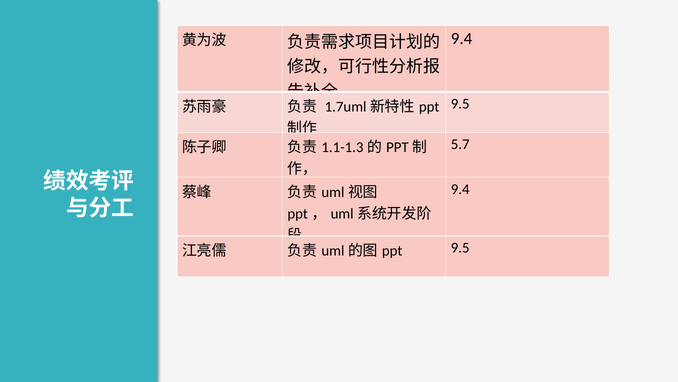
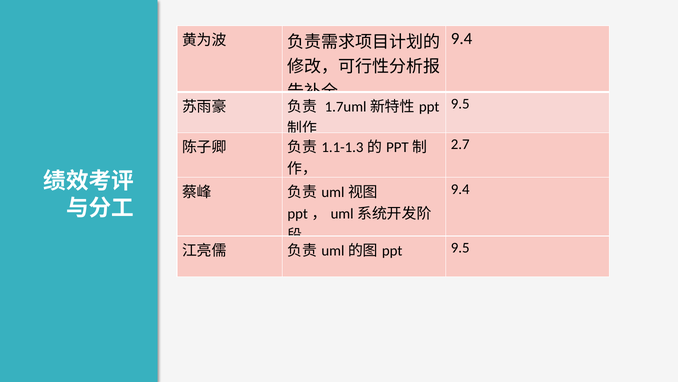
5.7: 5.7 -> 2.7
